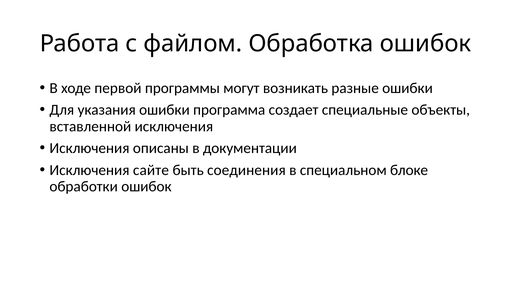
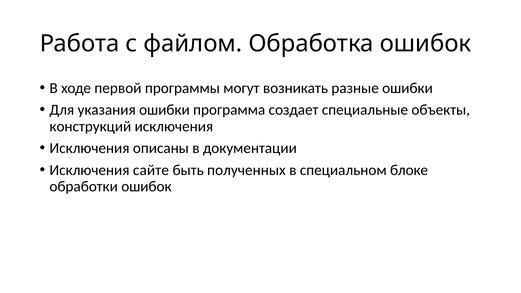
вставленной: вставленной -> конструкций
соединения: соединения -> полученных
